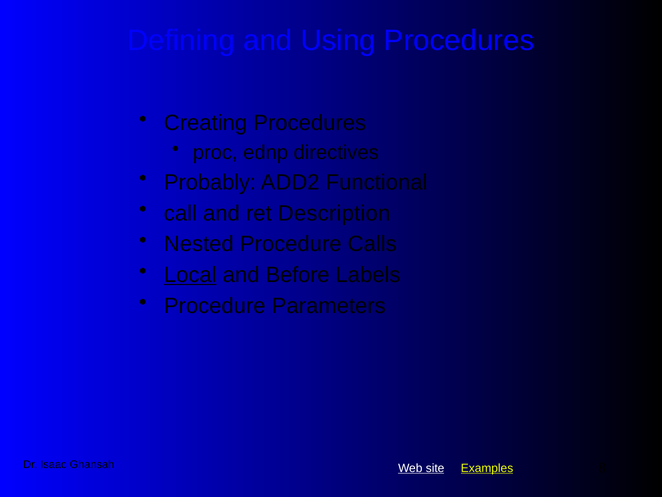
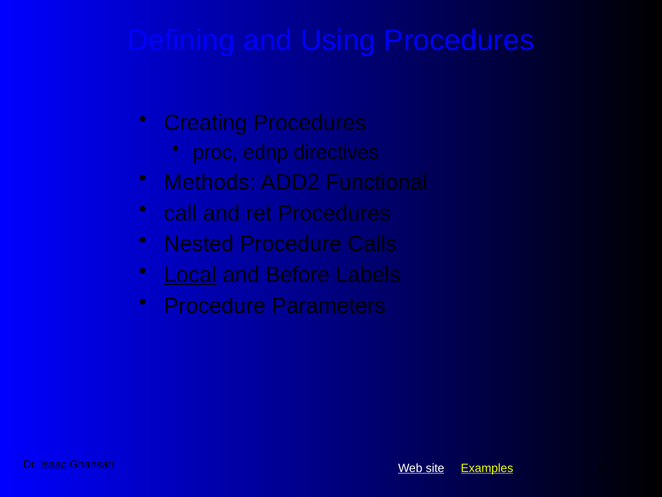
Probably: Probably -> Methods
ret Description: Description -> Procedures
Isaac underline: none -> present
